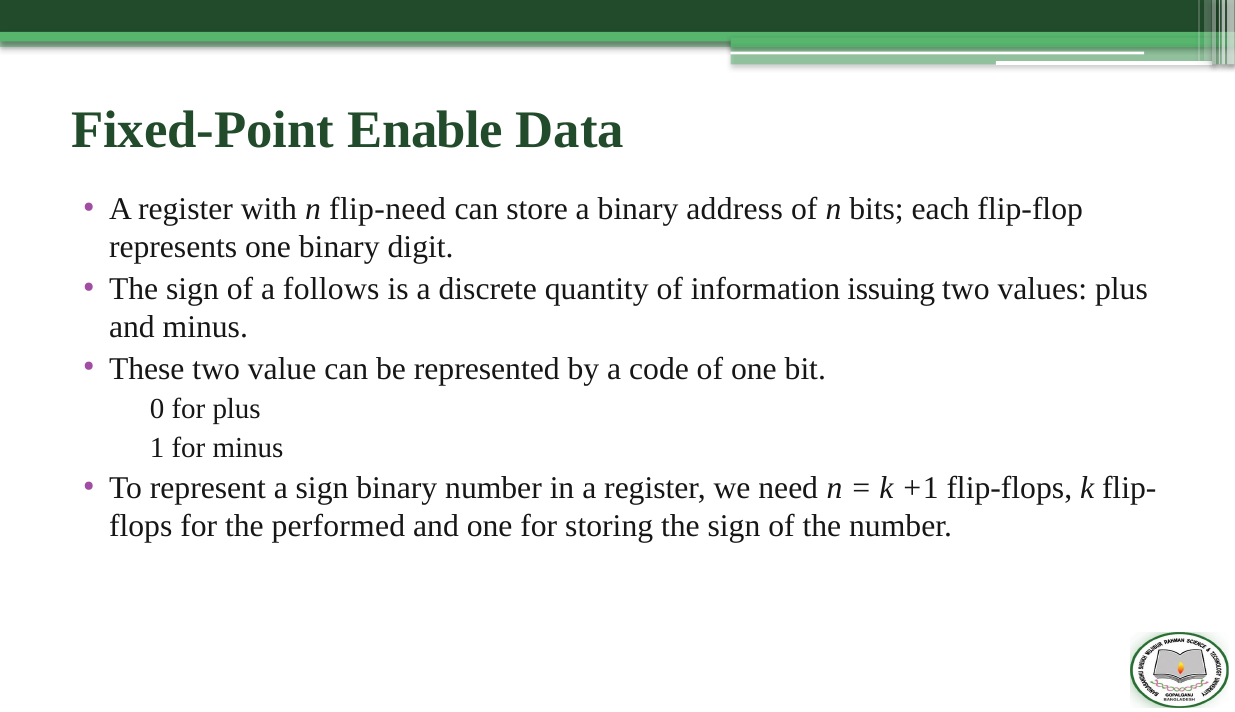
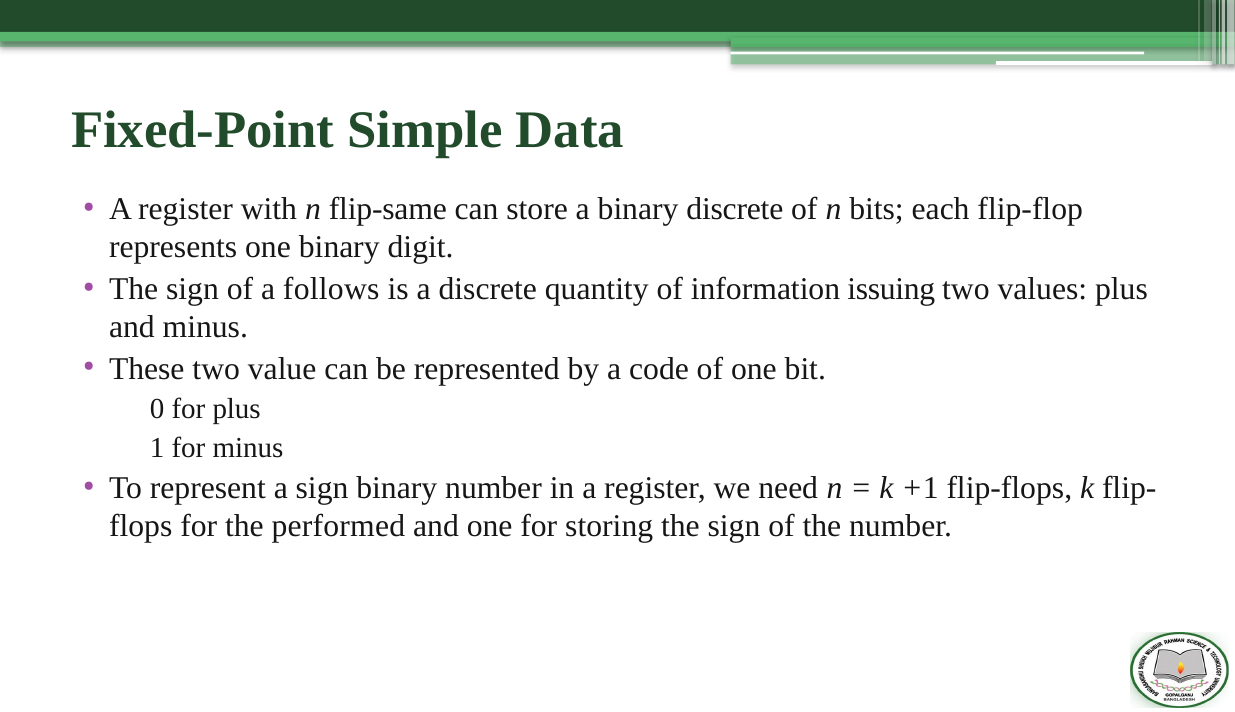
Enable: Enable -> Simple
flip-need: flip-need -> flip-same
binary address: address -> discrete
